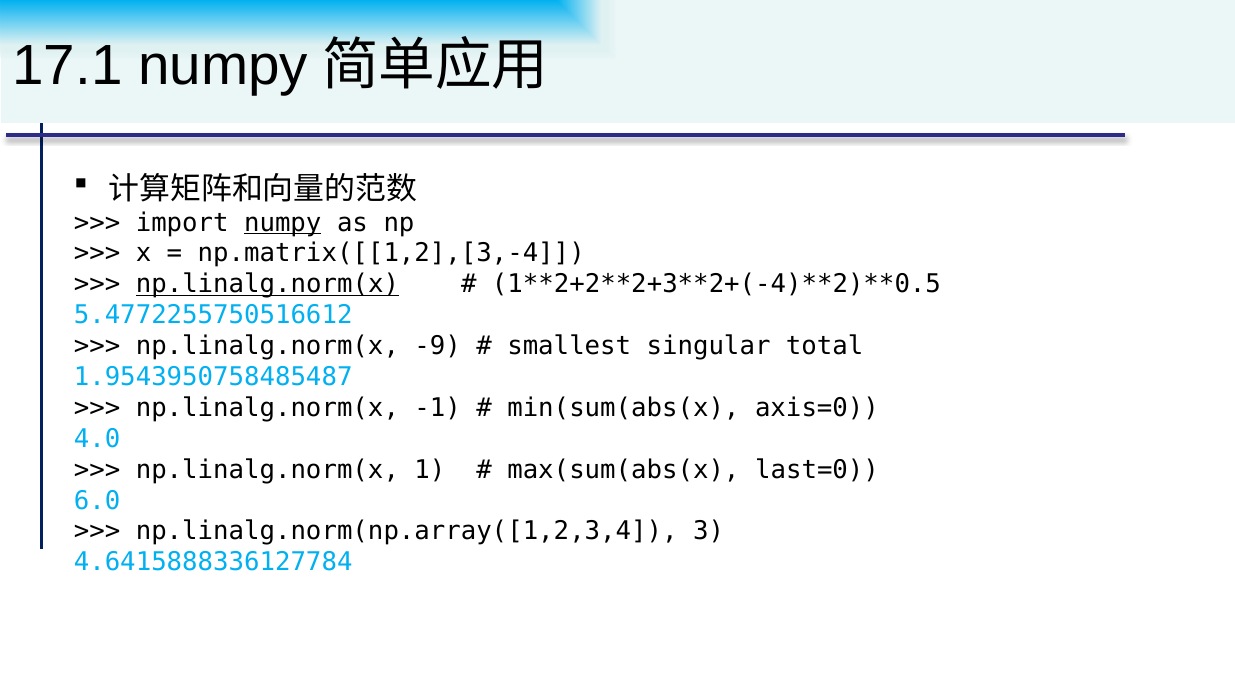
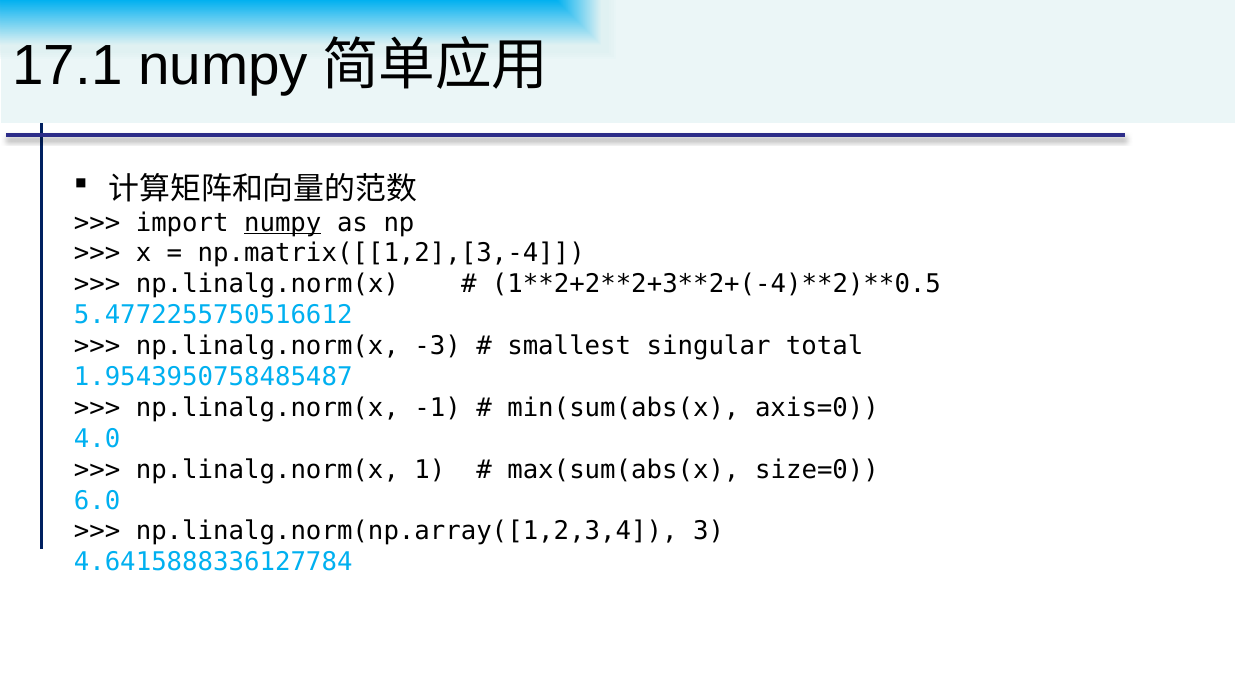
np.linalg.norm(x at (267, 284) underline: present -> none
-9: -9 -> -3
last=0: last=0 -> size=0
